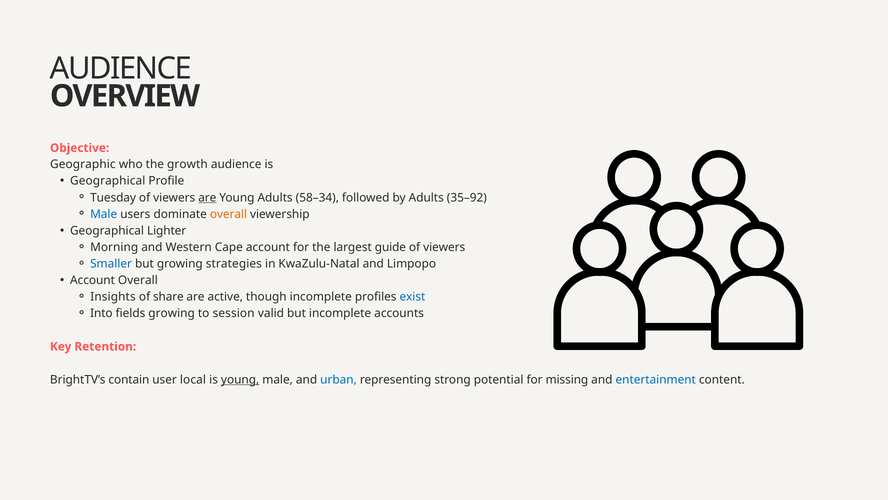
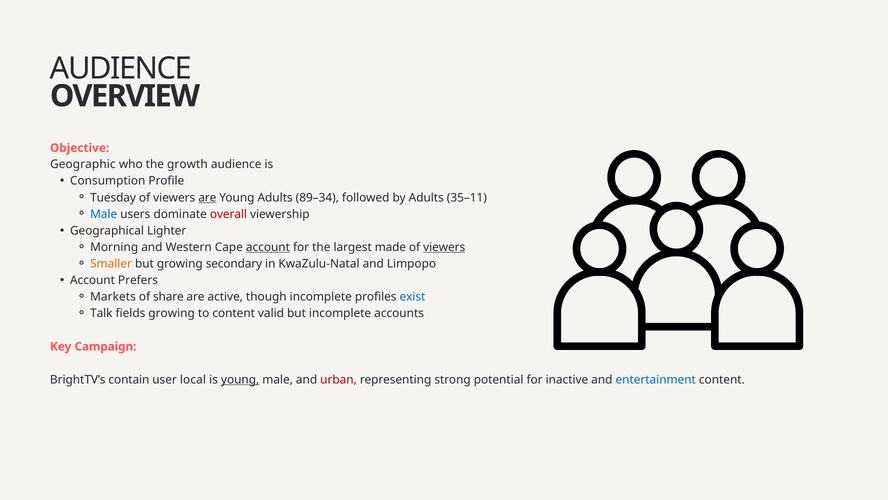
Geographical at (108, 181): Geographical -> Consumption
58–34: 58–34 -> 89–34
35–92: 35–92 -> 35–11
overall at (228, 214) colour: orange -> red
account at (268, 247) underline: none -> present
guide: guide -> made
viewers at (444, 247) underline: none -> present
Smaller colour: blue -> orange
strategies: strategies -> secondary
Account Overall: Overall -> Prefers
Insights: Insights -> Markets
Into: Into -> Talk
to session: session -> content
Retention: Retention -> Campaign
urban colour: blue -> red
missing: missing -> inactive
